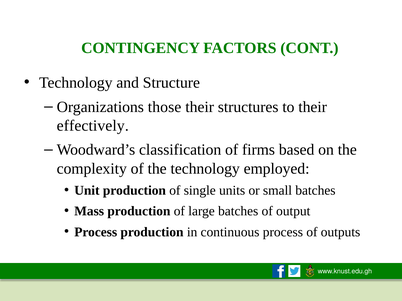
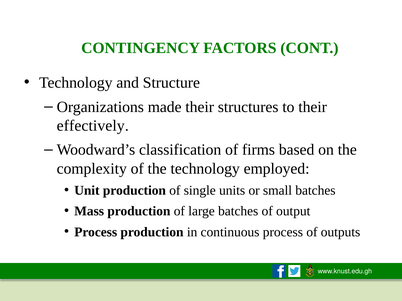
those: those -> made
